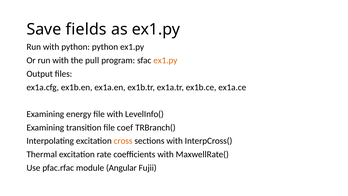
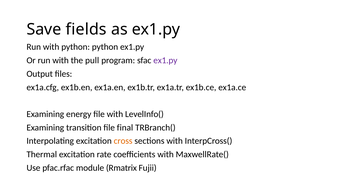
ex1.py at (165, 60) colour: orange -> purple
coef: coef -> final
Angular: Angular -> Rmatrix
